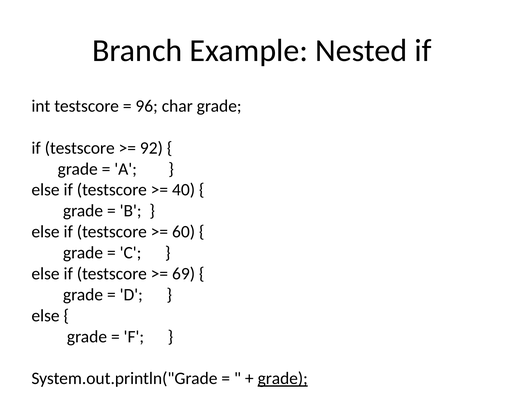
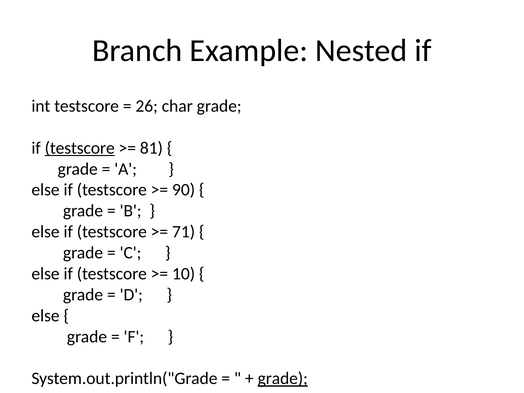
96: 96 -> 26
testscore at (80, 148) underline: none -> present
92: 92 -> 81
40: 40 -> 90
60: 60 -> 71
69: 69 -> 10
